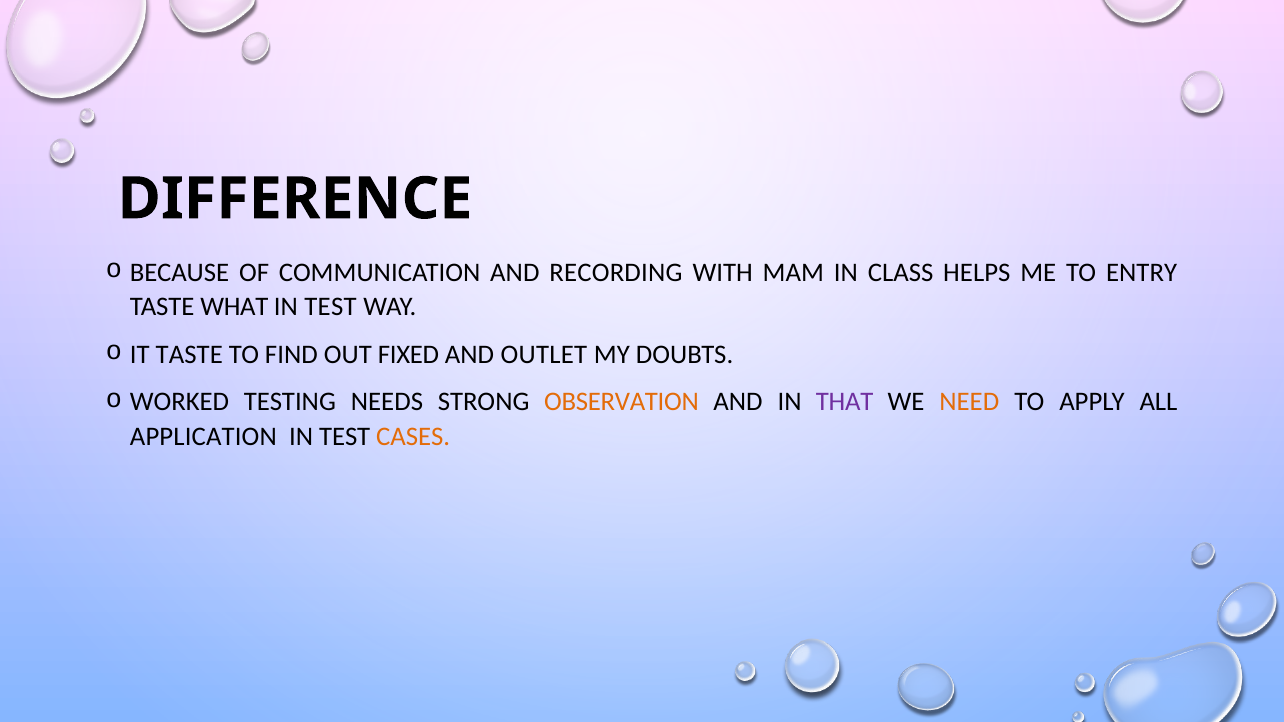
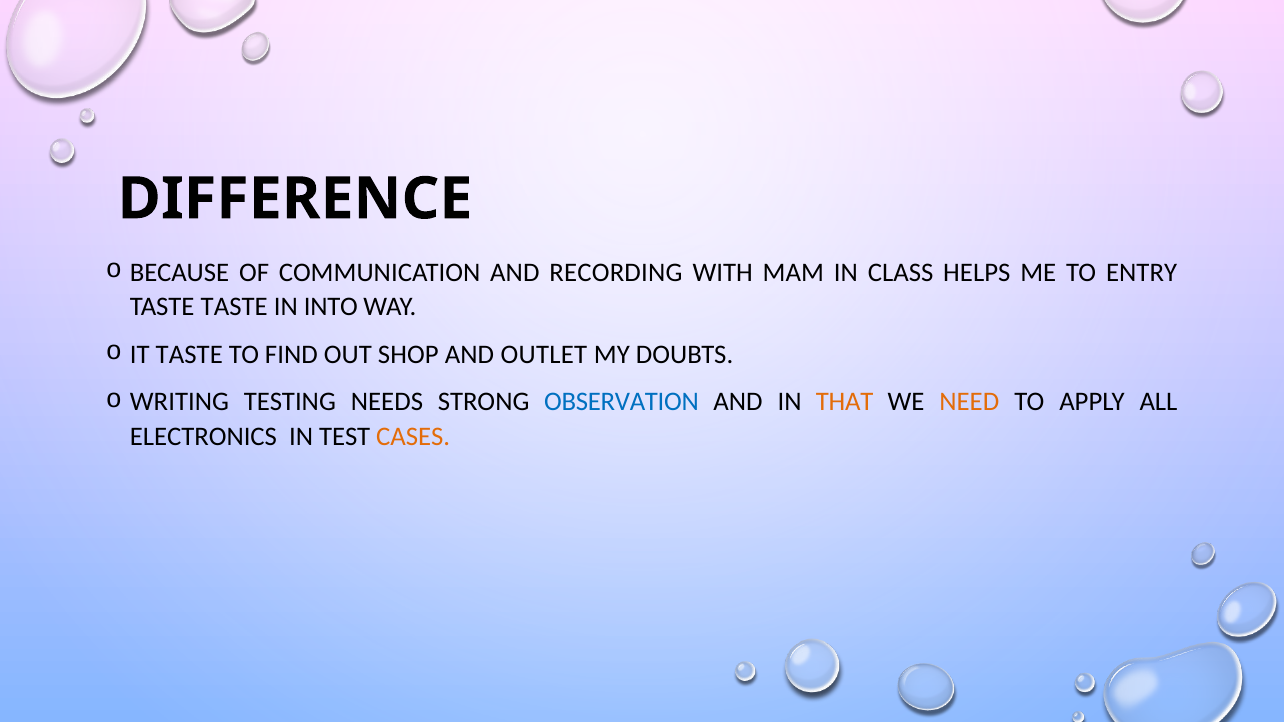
TASTE WHAT: WHAT -> TASTE
TEST at (331, 307): TEST -> INTO
FIXED: FIXED -> SHOP
WORKED: WORKED -> WRITING
OBSERVATION colour: orange -> blue
THAT colour: purple -> orange
APPLICATION: APPLICATION -> ELECTRONICS
